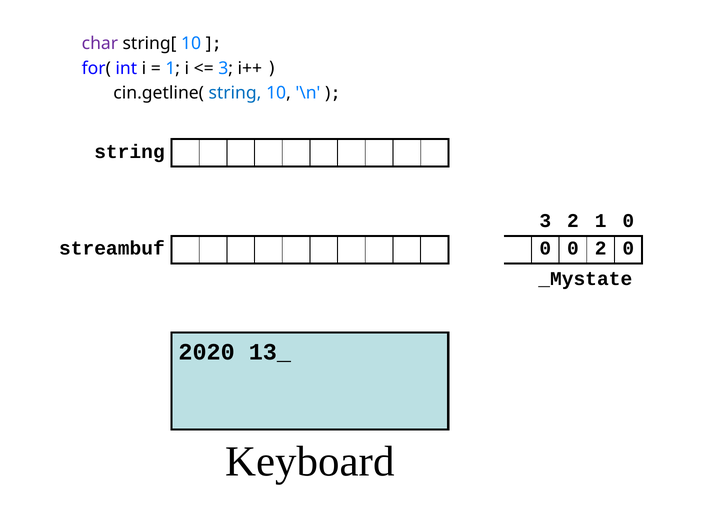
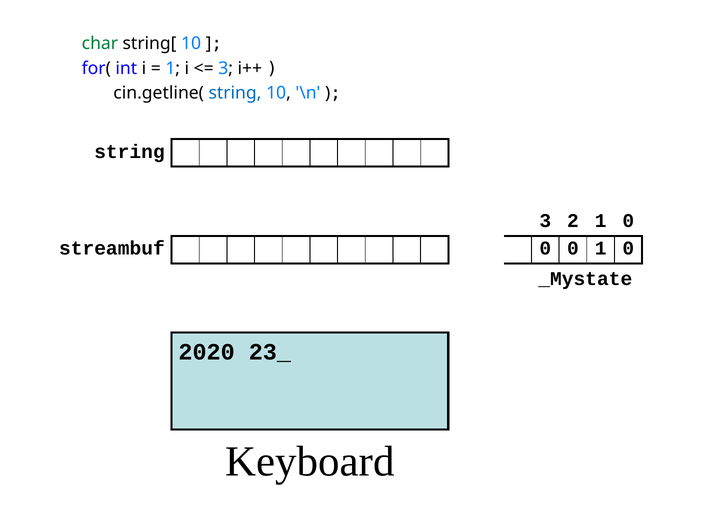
char colour: purple -> green
0 2: 2 -> 1
13_: 13_ -> 23_
